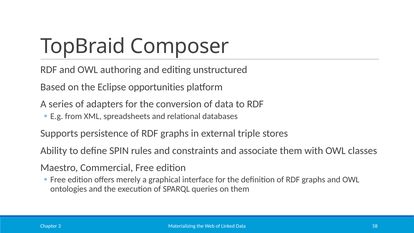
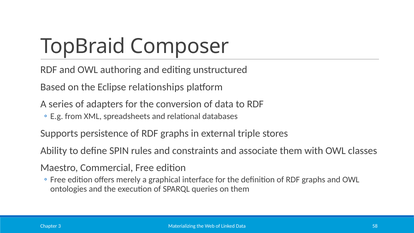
opportunities: opportunities -> relationships
